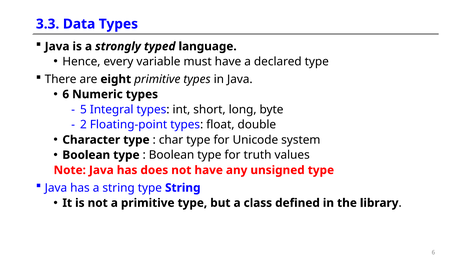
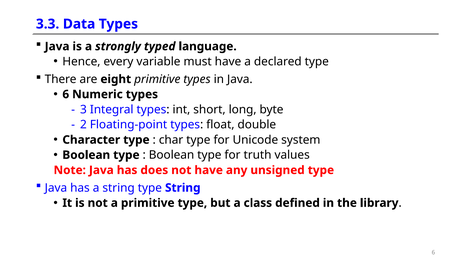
5: 5 -> 3
